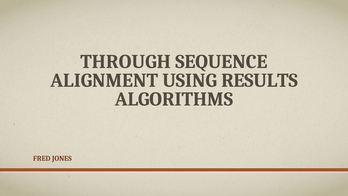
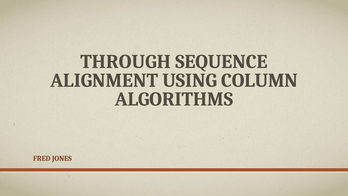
RESULTS: RESULTS -> COLUMN
